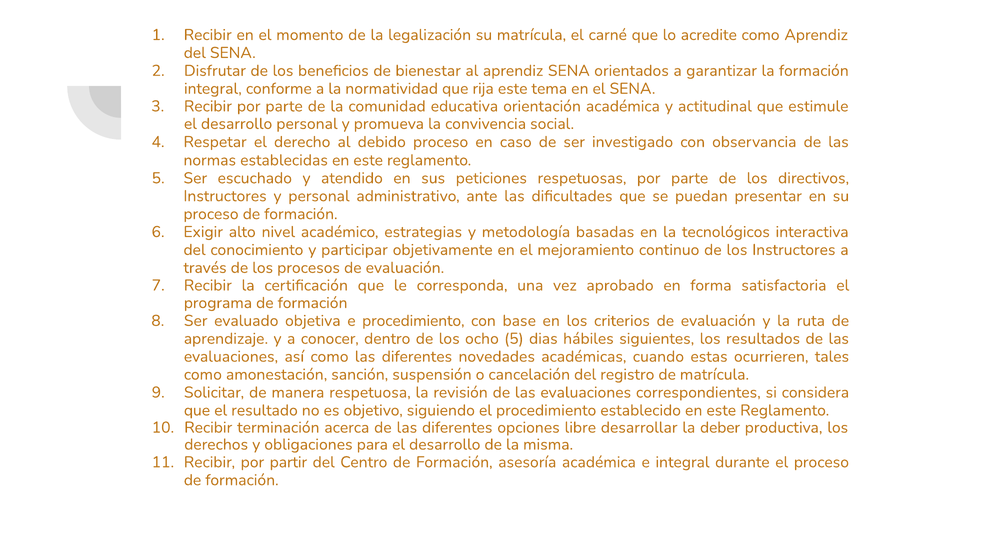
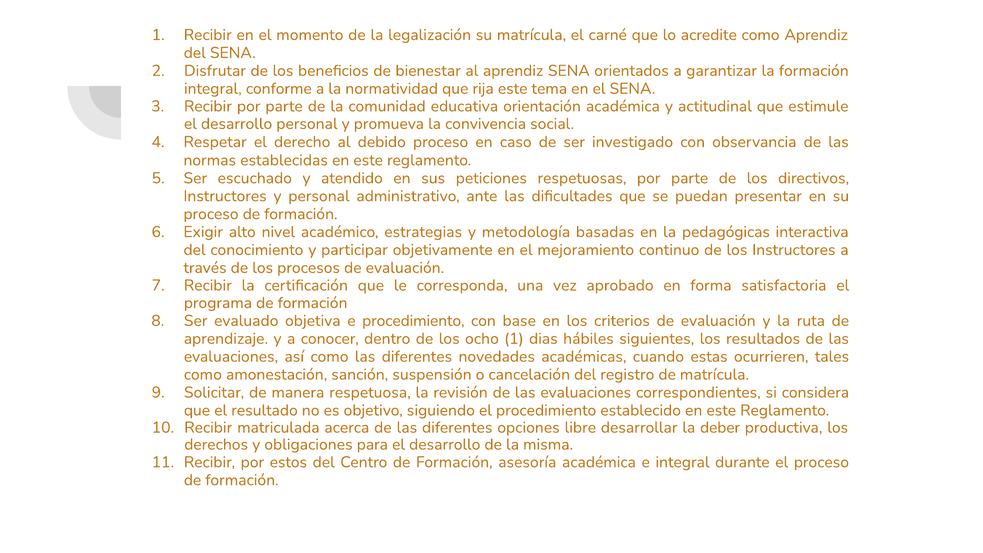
tecnológicos: tecnológicos -> pedagógicas
ocho 5: 5 -> 1
terminación: terminación -> matriculada
partir: partir -> estos
